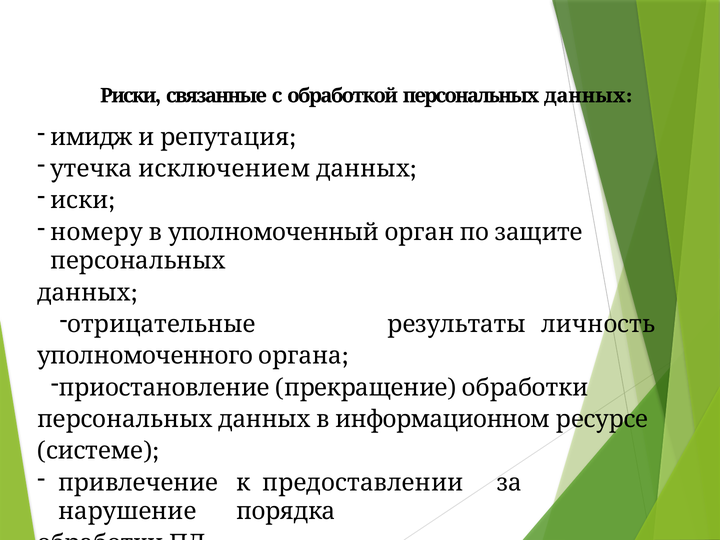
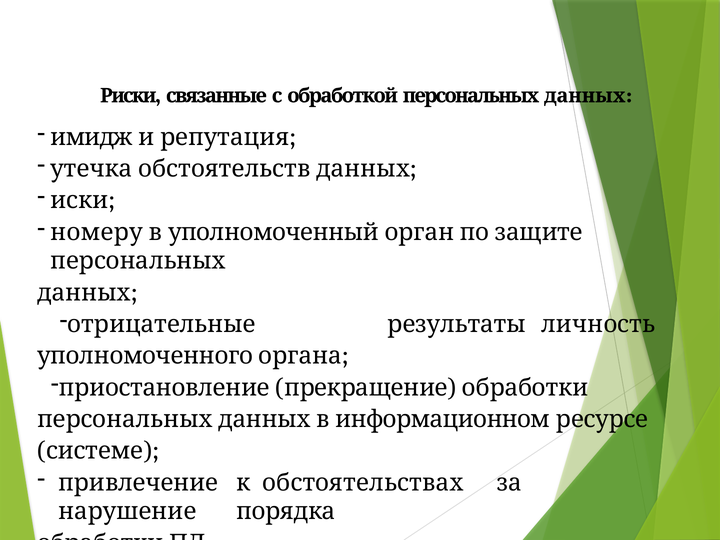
исключением: исключением -> обстоятельств
предоставлении: предоставлении -> обстоятельствах
